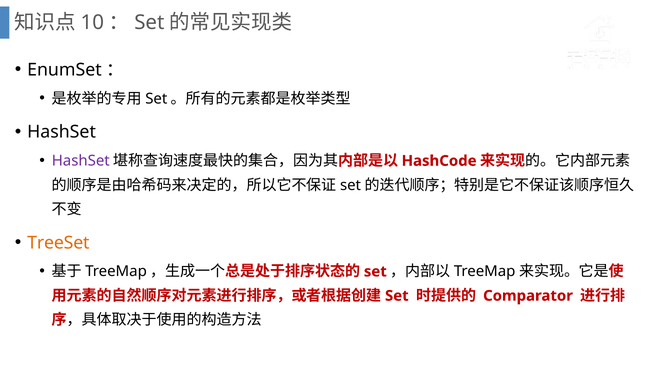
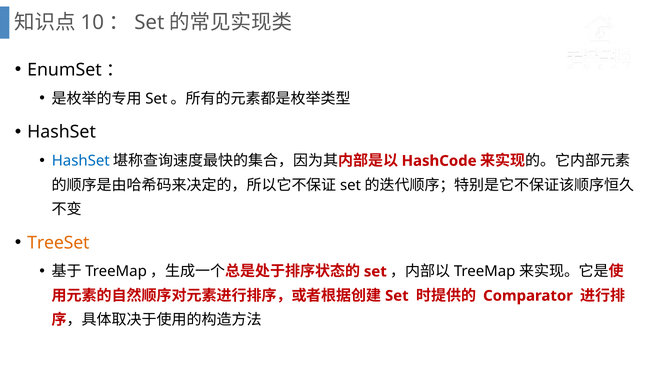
HashSet at (81, 161) colour: purple -> blue
